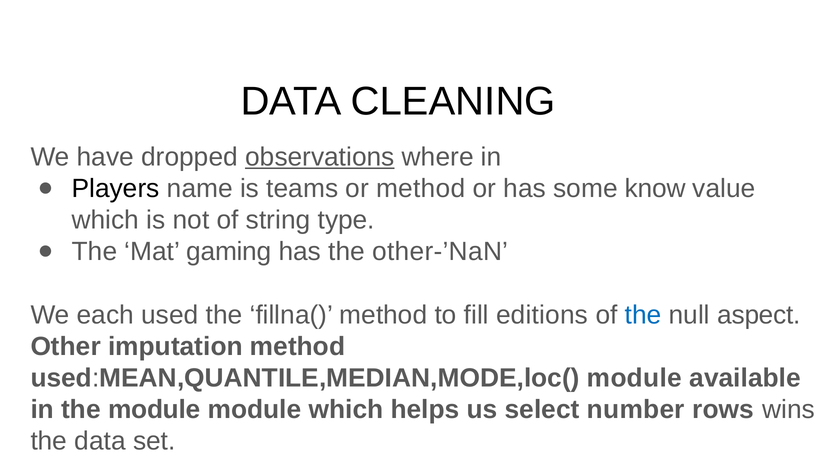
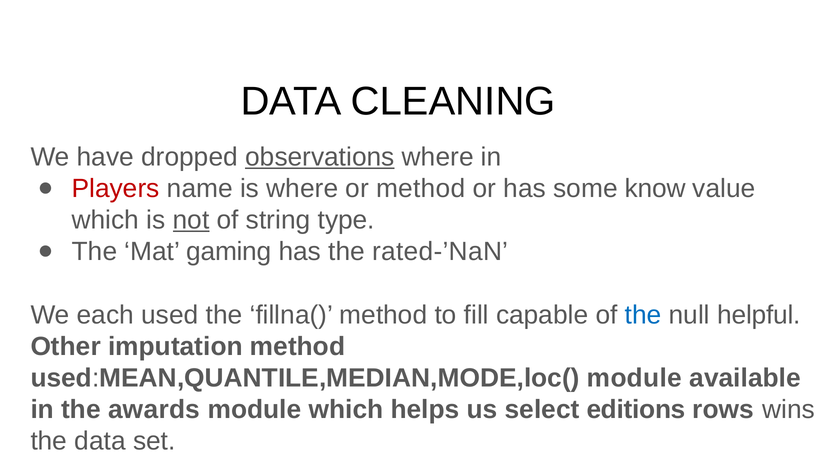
Players colour: black -> red
is teams: teams -> where
not underline: none -> present
other-’NaN: other-’NaN -> rated-’NaN
editions: editions -> capable
aspect: aspect -> helpful
the module: module -> awards
number: number -> editions
